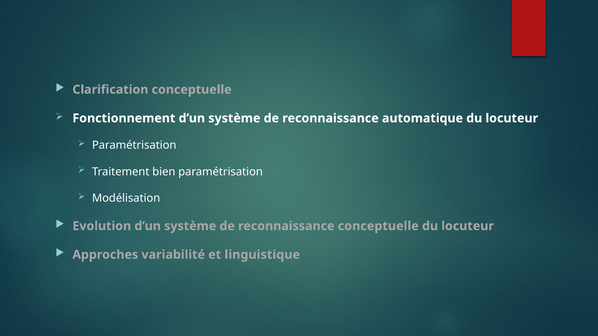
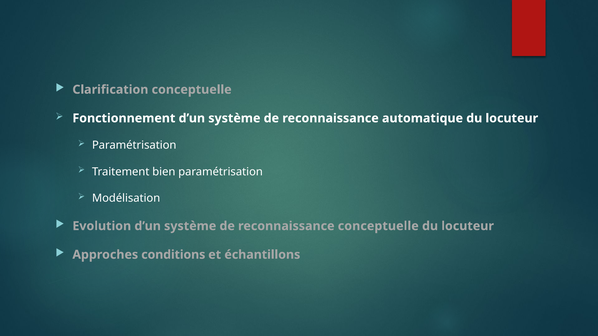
variabilité: variabilité -> conditions
linguistique: linguistique -> échantillons
